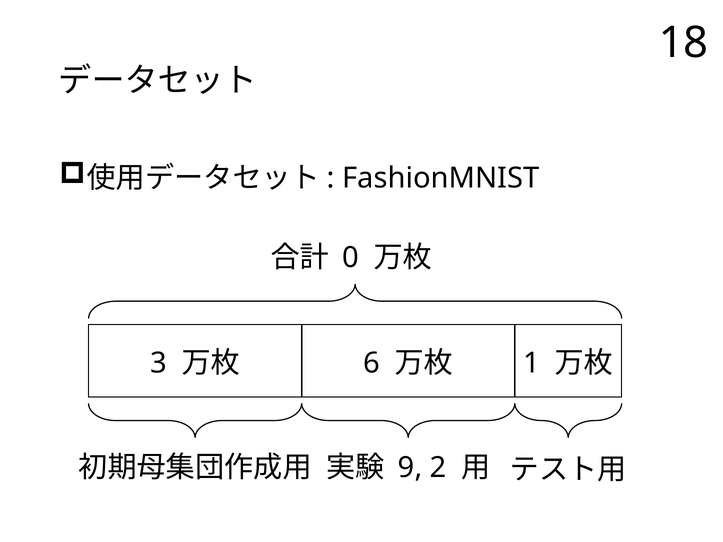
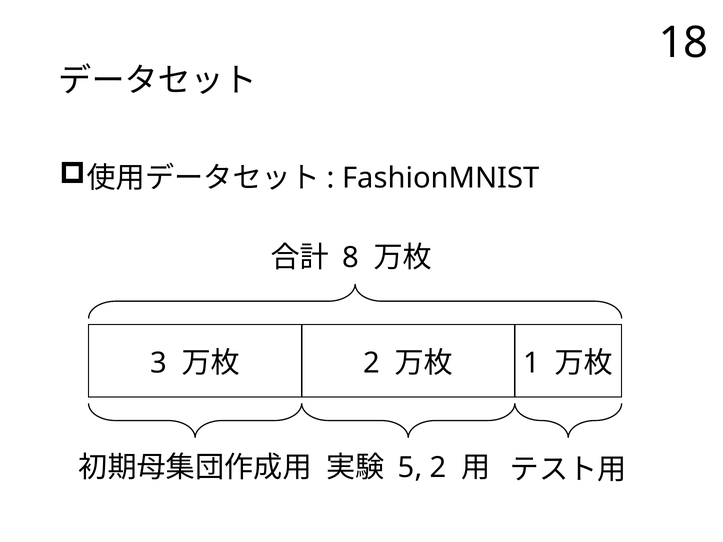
0: 0 -> 8
6 at (372, 363): 6 -> 2
9: 9 -> 5
